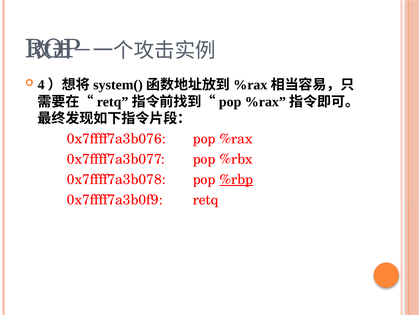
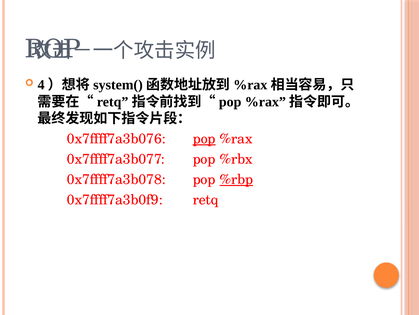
pop at (204, 139) underline: none -> present
